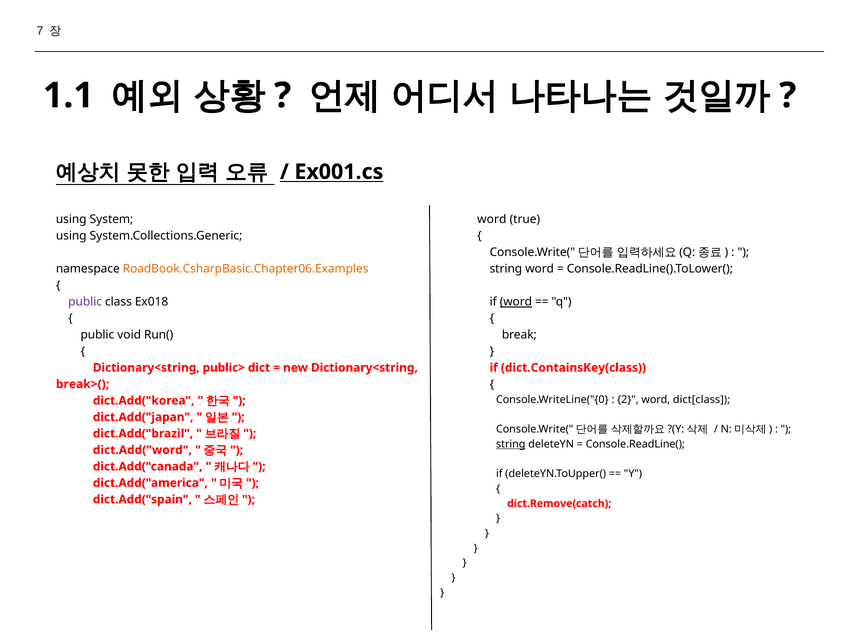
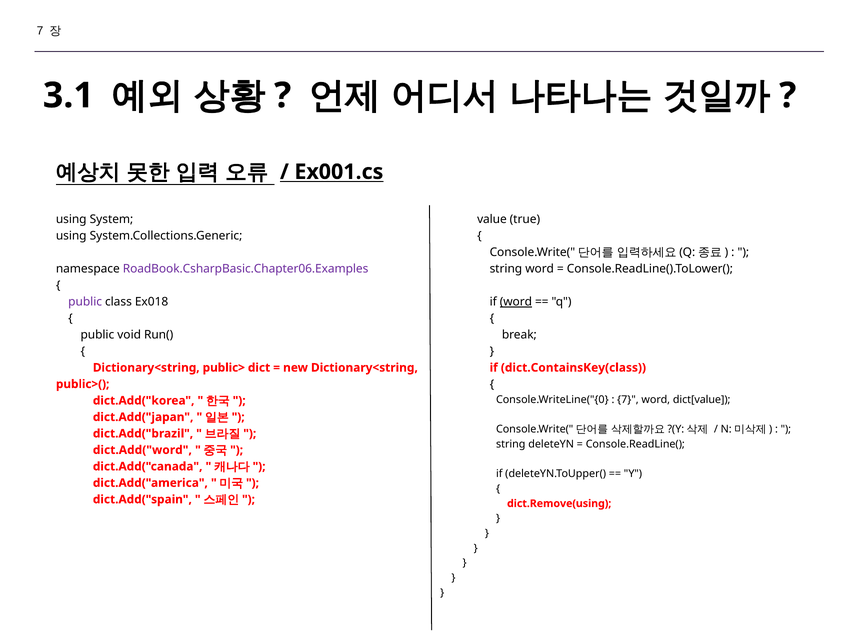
1.1: 1.1 -> 3.1
word at (492, 220): word -> value
RoadBook.CsharpBasic.Chapter06.Examples colour: orange -> purple
break>(: break>( -> public>(
2 at (628, 400): 2 -> 7
dict[class: dict[class -> dict[value
string at (511, 444) underline: present -> none
dict.Remove(catch: dict.Remove(catch -> dict.Remove(using
